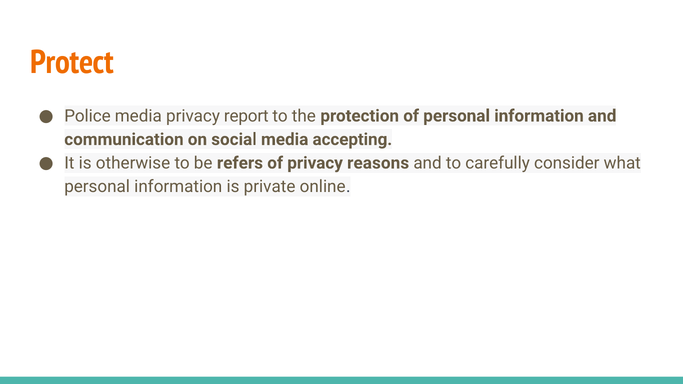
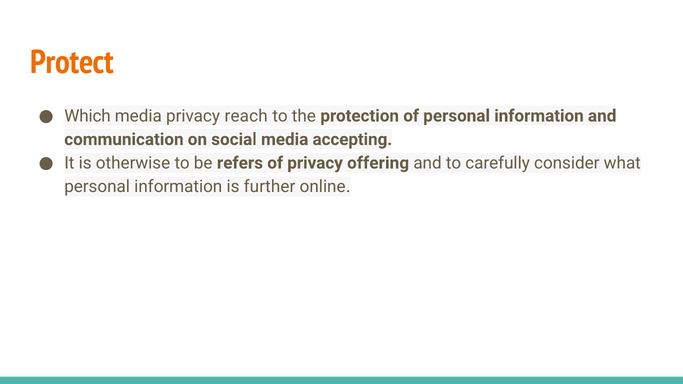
Police: Police -> Which
report: report -> reach
reasons: reasons -> offering
private: private -> further
